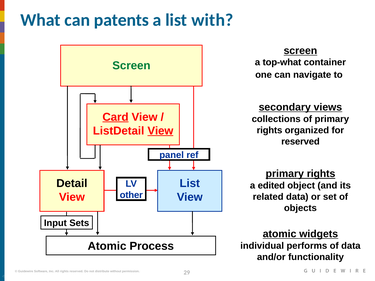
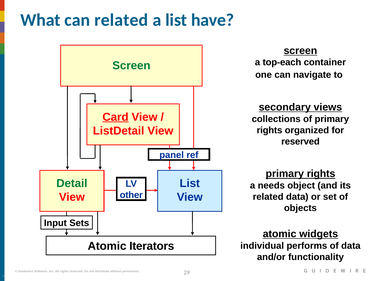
can patents: patents -> related
with: with -> have
top-what: top-what -> top-each
View at (160, 131) underline: present -> none
Detail colour: black -> green
edited: edited -> needs
Process: Process -> Iterators
